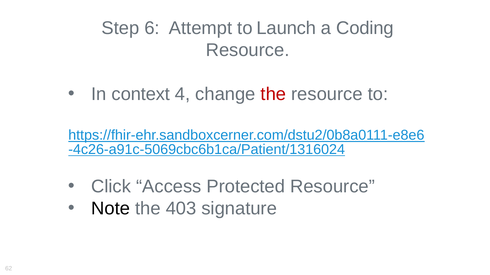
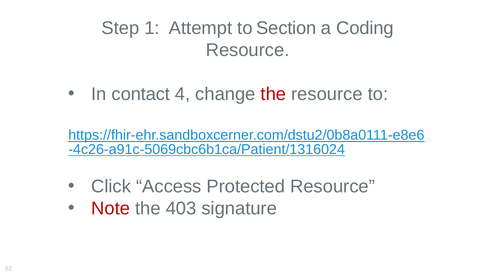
6: 6 -> 1
Launch: Launch -> Section
context: context -> contact
Note colour: black -> red
